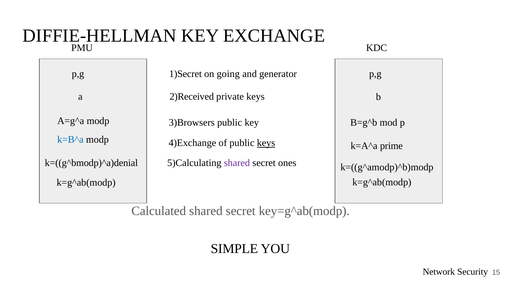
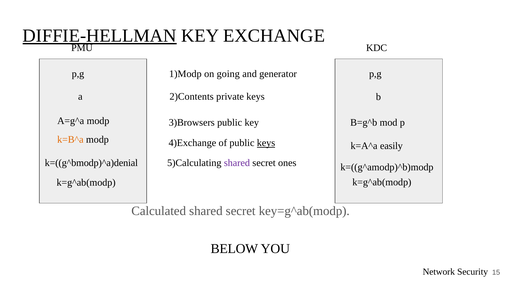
DIFFIE-HELLMAN underline: none -> present
1)Secret: 1)Secret -> 1)Modp
2)Received: 2)Received -> 2)Contents
k=B^a colour: blue -> orange
prime: prime -> easily
SIMPLE: SIMPLE -> BELOW
